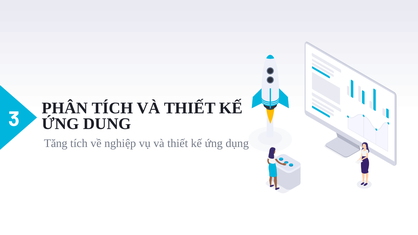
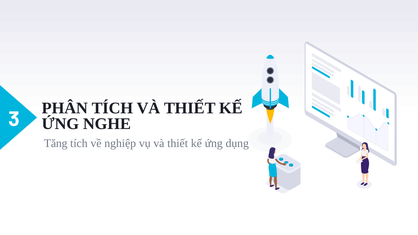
DUNG: DUNG -> NGHE
